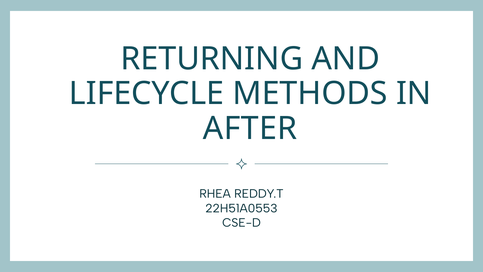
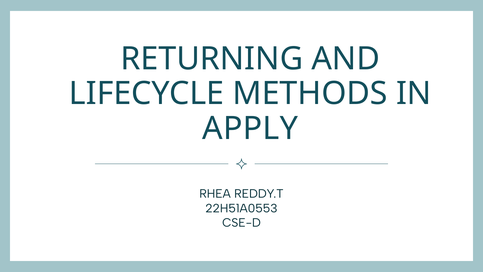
AFTER: AFTER -> APPLY
